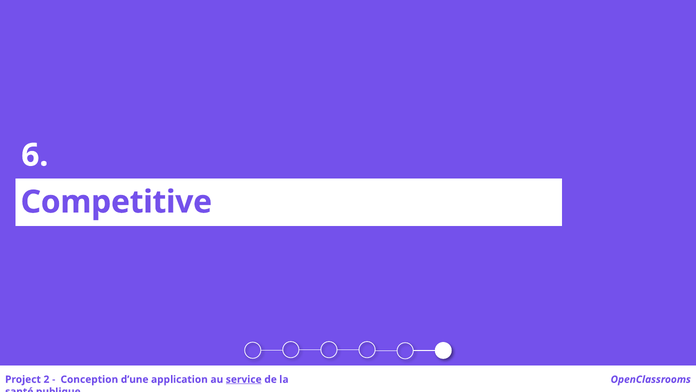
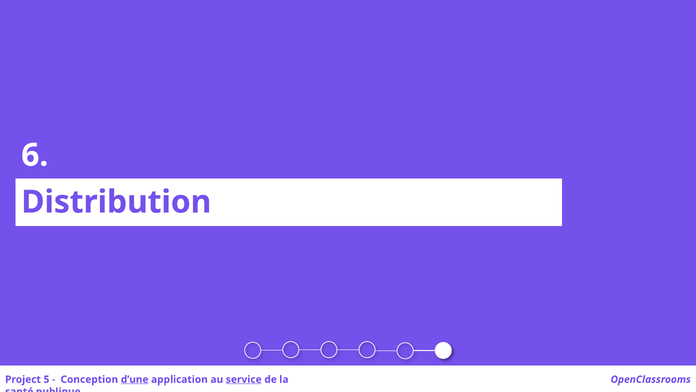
Competitive: Competitive -> Distribution
2: 2 -> 5
d’une underline: none -> present
